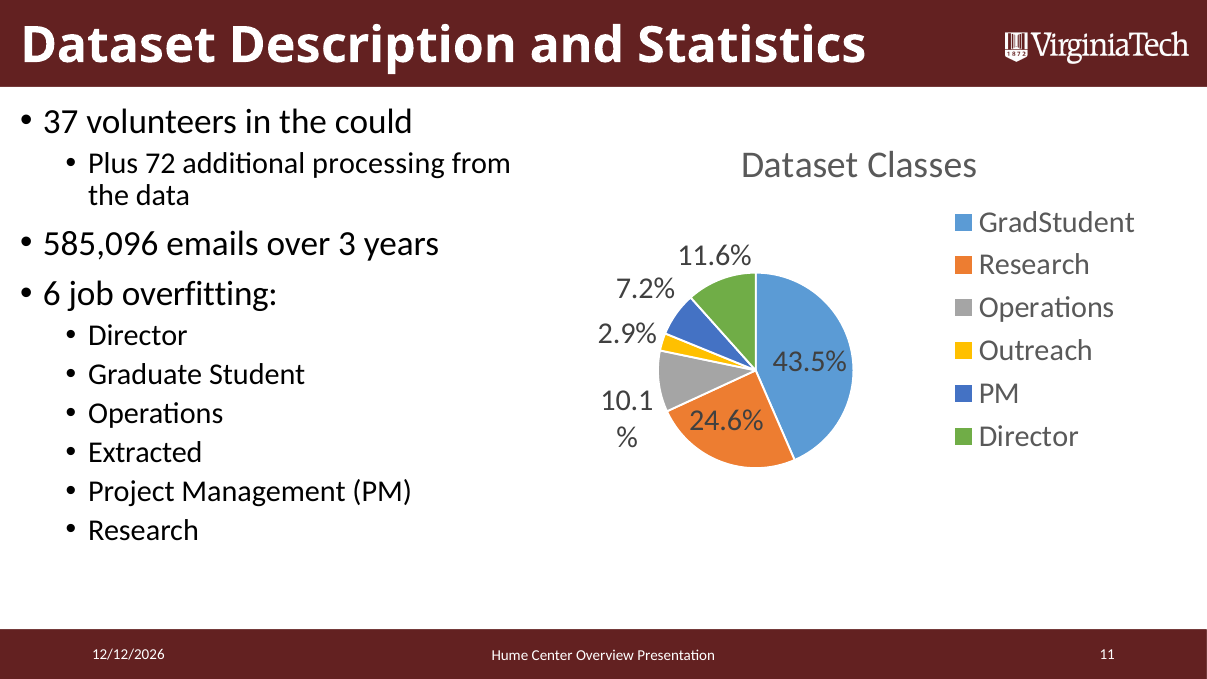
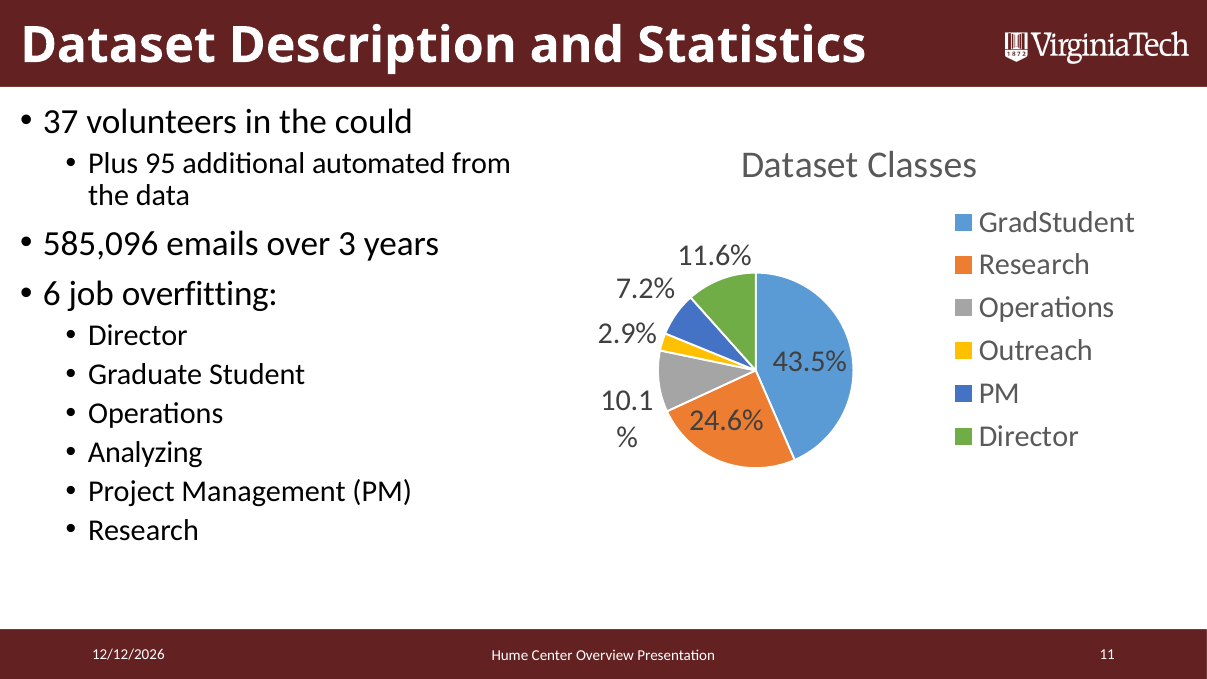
72: 72 -> 95
processing: processing -> automated
Extracted: Extracted -> Analyzing
